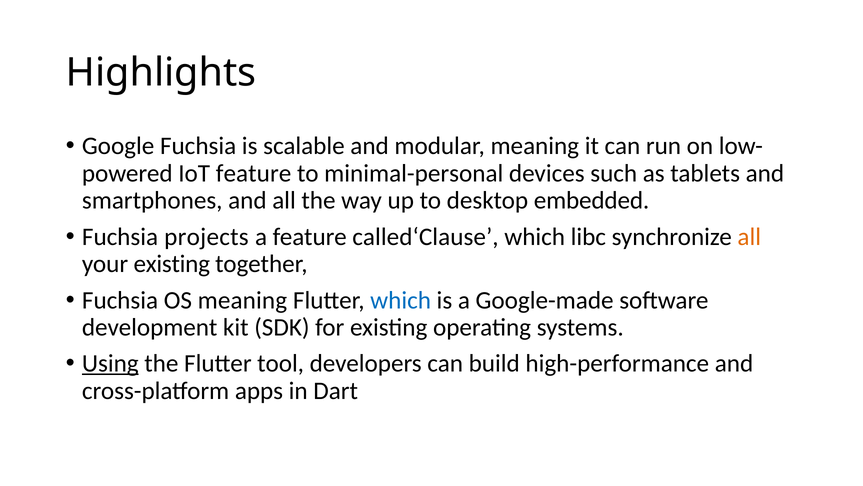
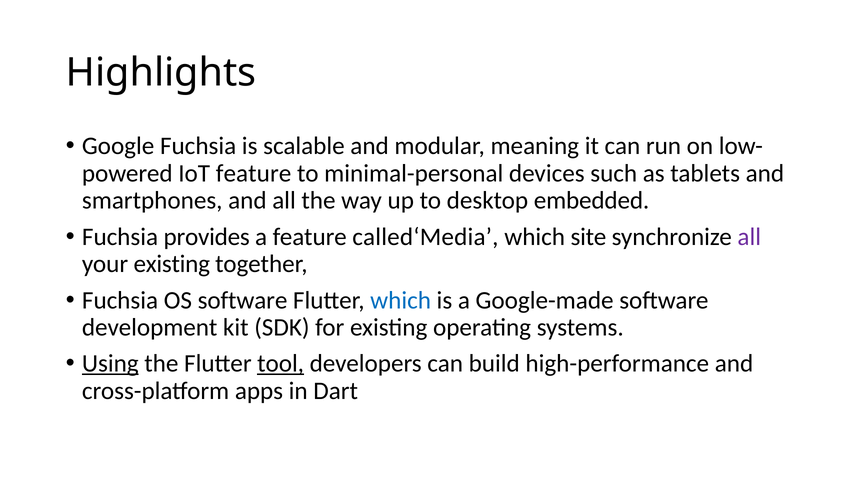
projects: projects -> provides
called‘Clause: called‘Clause -> called‘Media
libc: libc -> site
all at (749, 236) colour: orange -> purple
OS meaning: meaning -> software
tool underline: none -> present
